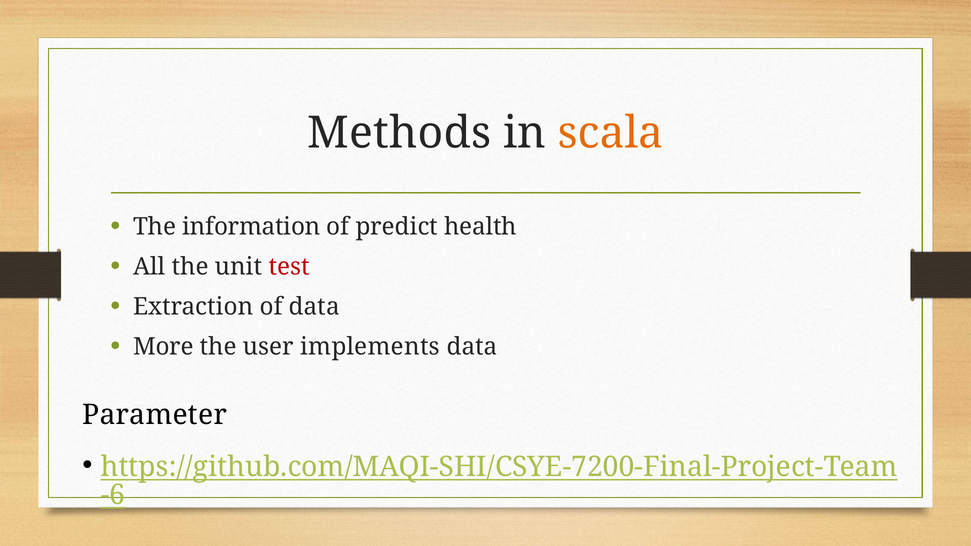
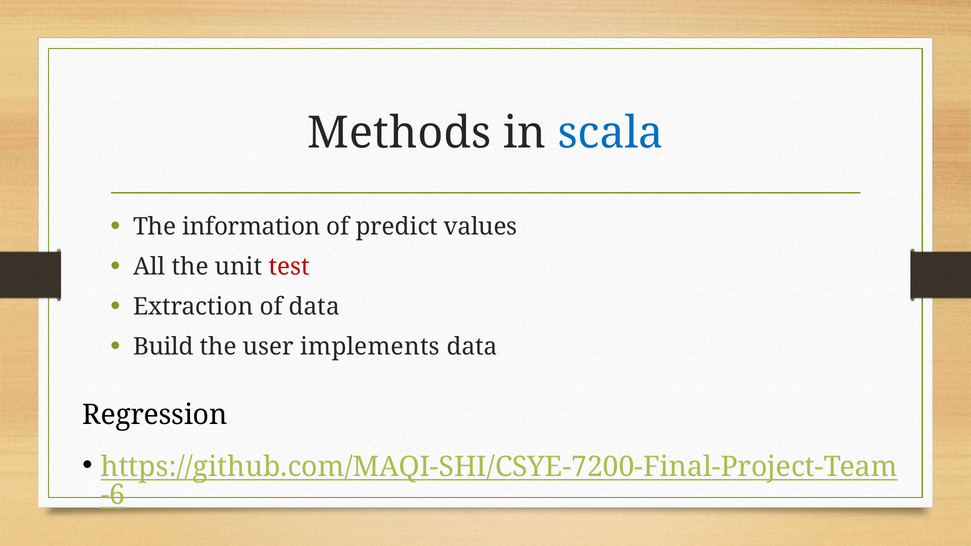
scala colour: orange -> blue
health: health -> values
More: More -> Build
Parameter: Parameter -> Regression
